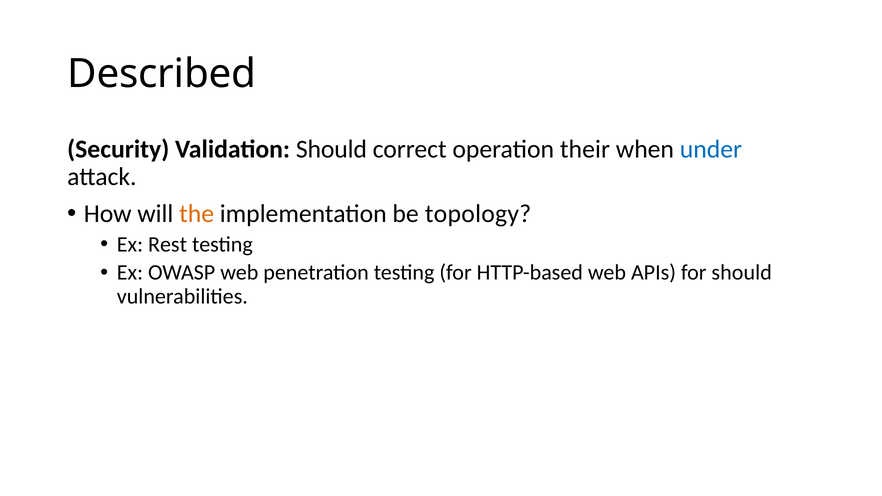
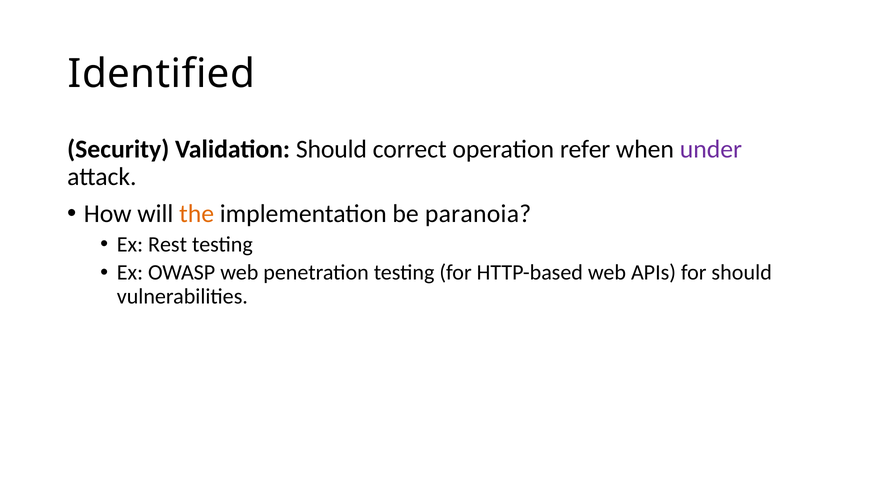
Described: Described -> Identified
their: their -> refer
under colour: blue -> purple
topology: topology -> paranoia
